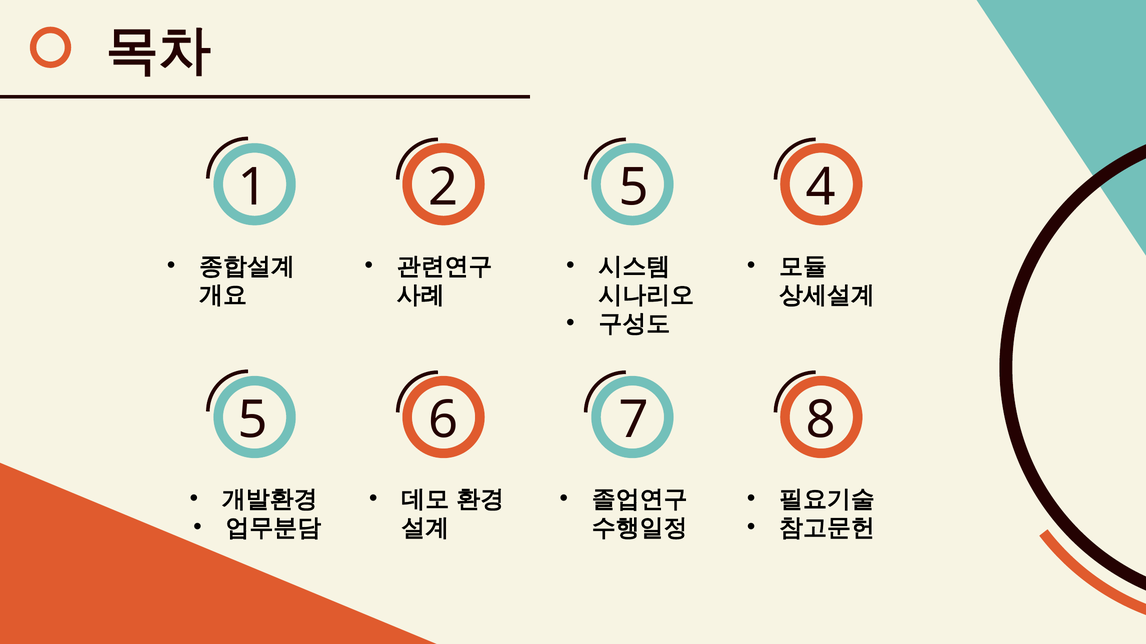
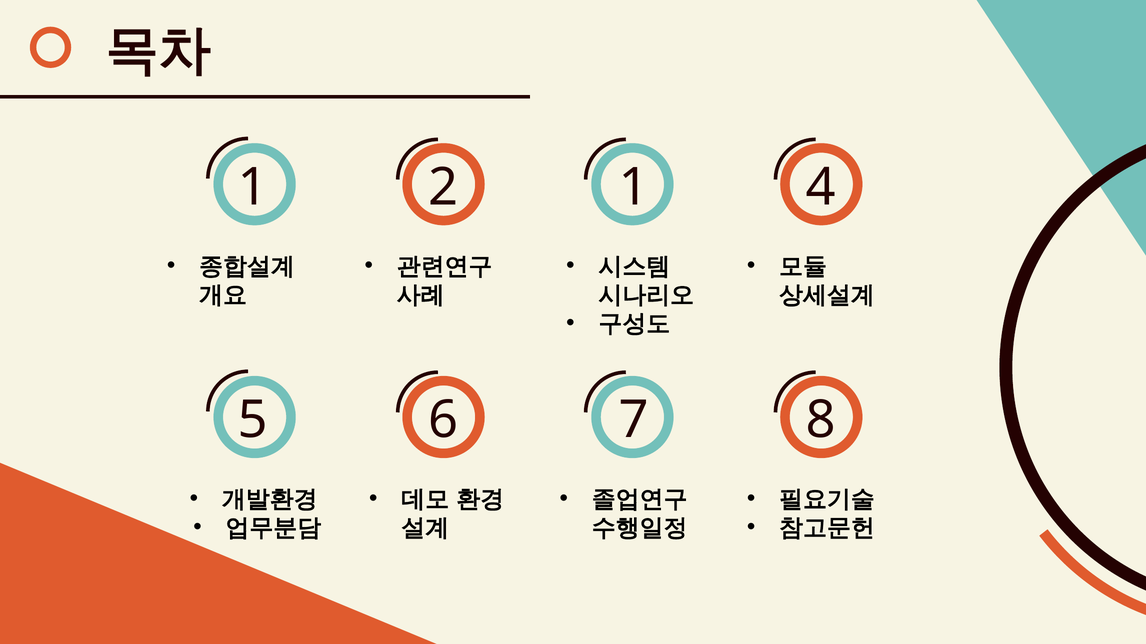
2 5: 5 -> 1
